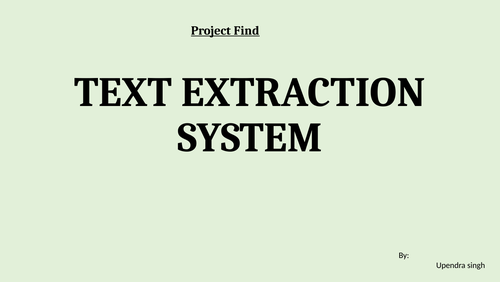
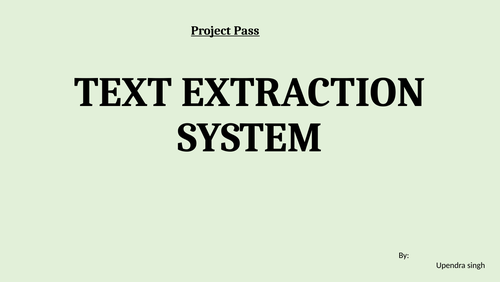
Find: Find -> Pass
